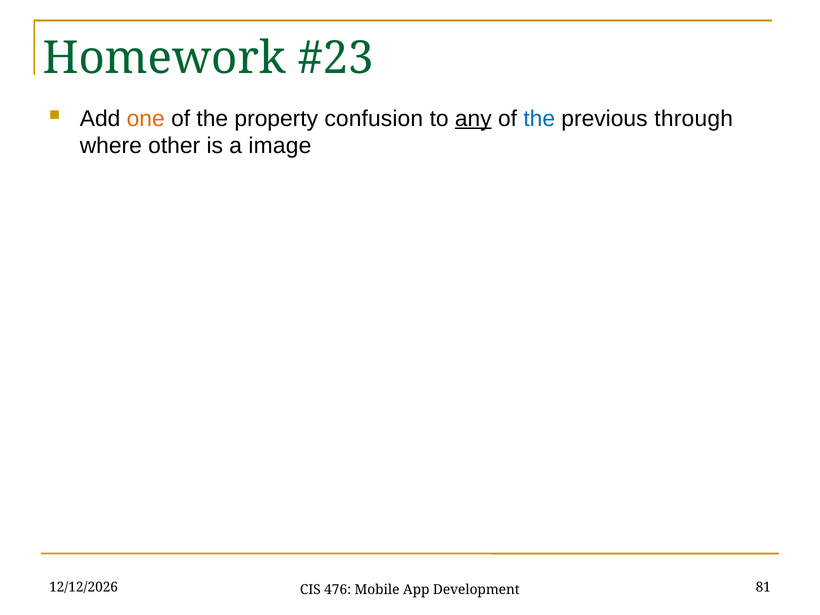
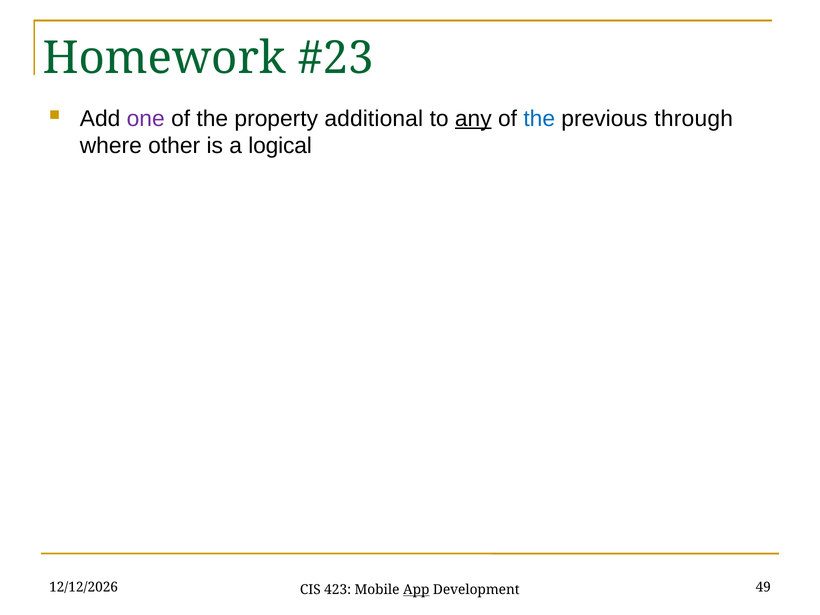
one colour: orange -> purple
confusion: confusion -> additional
image: image -> logical
476: 476 -> 423
App underline: none -> present
81: 81 -> 49
